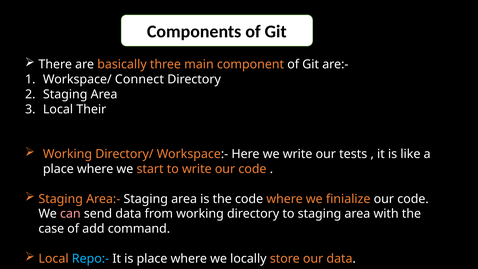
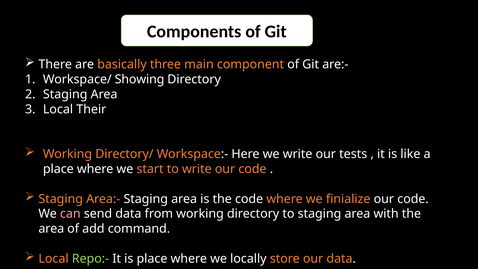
Connect: Connect -> Showing
case at (51, 229): case -> area
Repo:- colour: light blue -> light green
